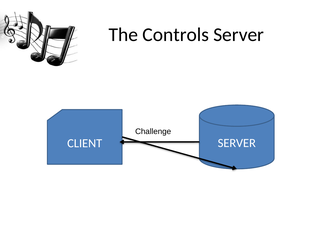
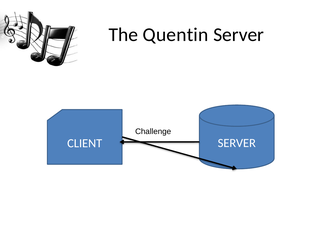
Controls: Controls -> Quentin
